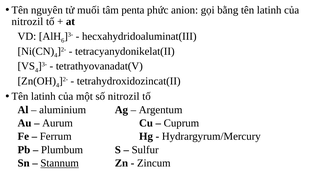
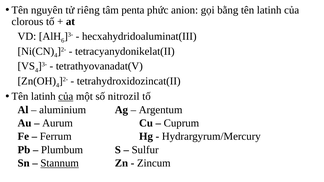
muối: muối -> riêng
nitrozil at (27, 22): nitrozil -> clorous
của at (66, 97) underline: none -> present
